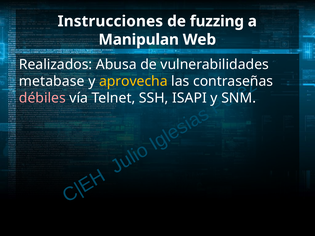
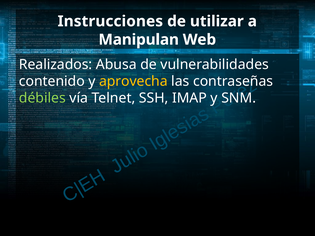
fuzzing: fuzzing -> utilizar
metabase: metabase -> contenido
débiles colour: pink -> light green
ISAPI: ISAPI -> IMAP
